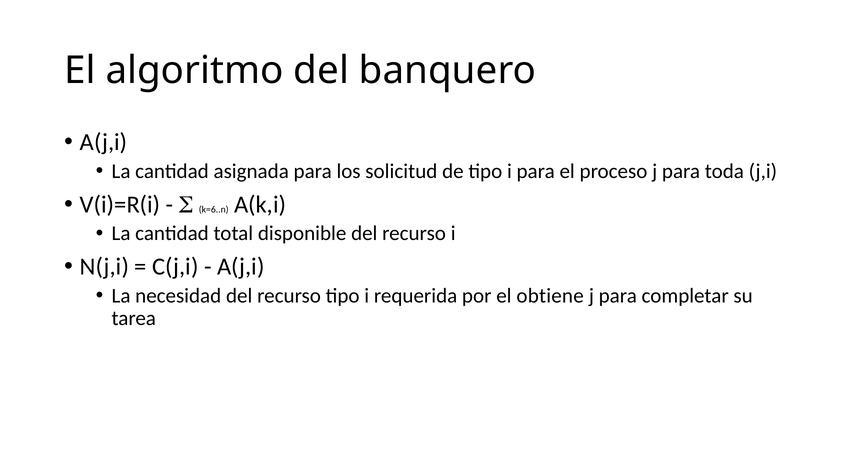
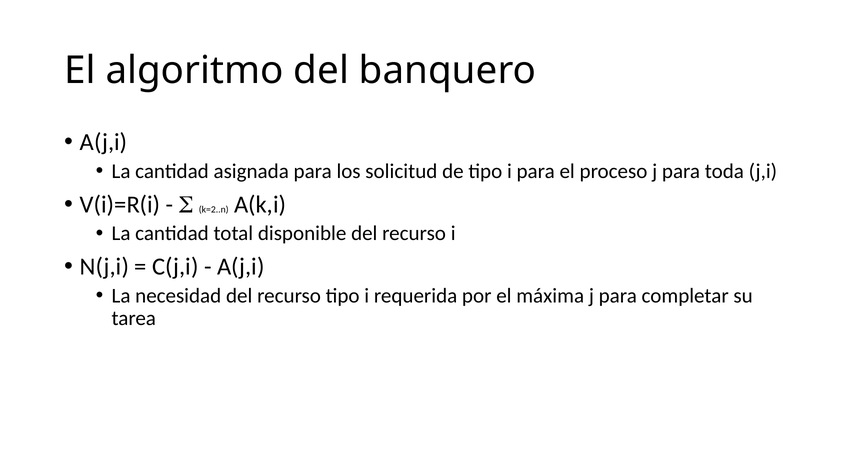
k=6..n: k=6..n -> k=2..n
obtiene: obtiene -> máxima
